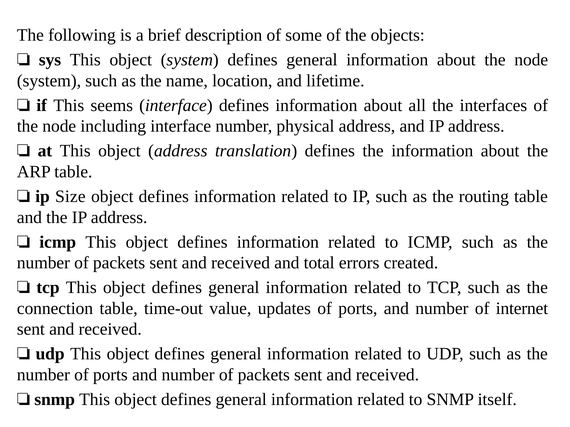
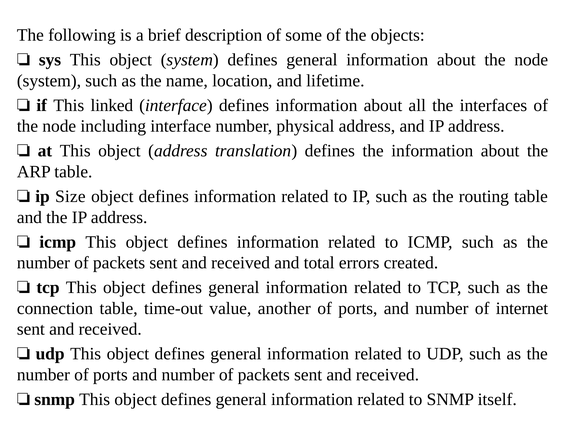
seems: seems -> linked
updates: updates -> another
